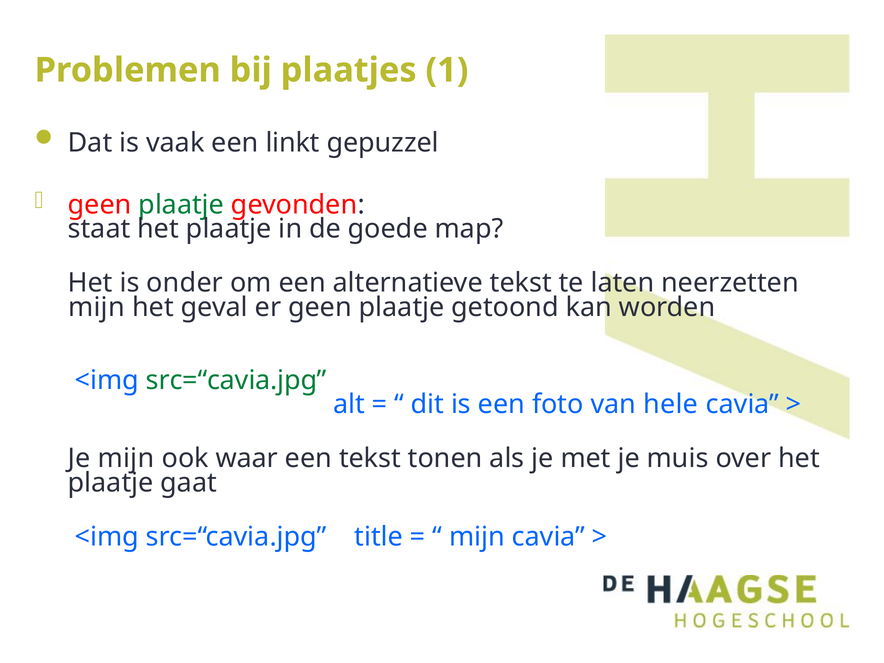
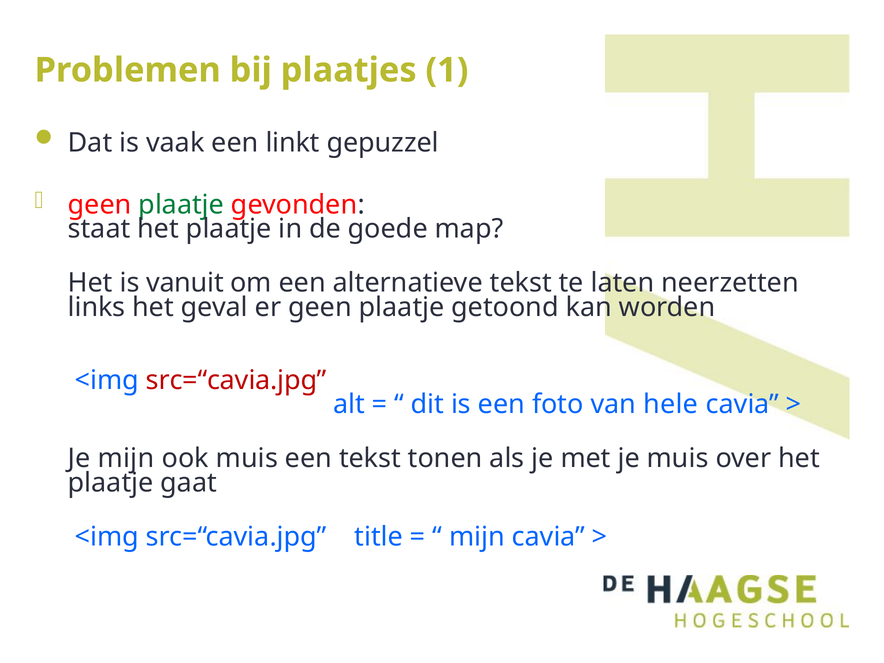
onder: onder -> vanuit
mijn at (96, 307): mijn -> links
src=“cavia.jpg at (236, 380) colour: green -> red
ook waar: waar -> muis
